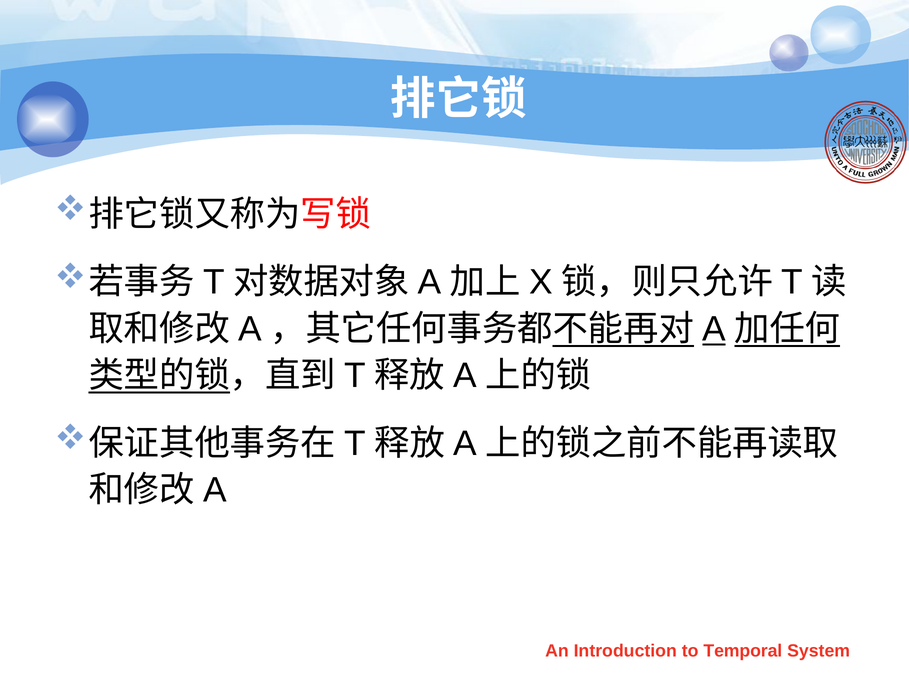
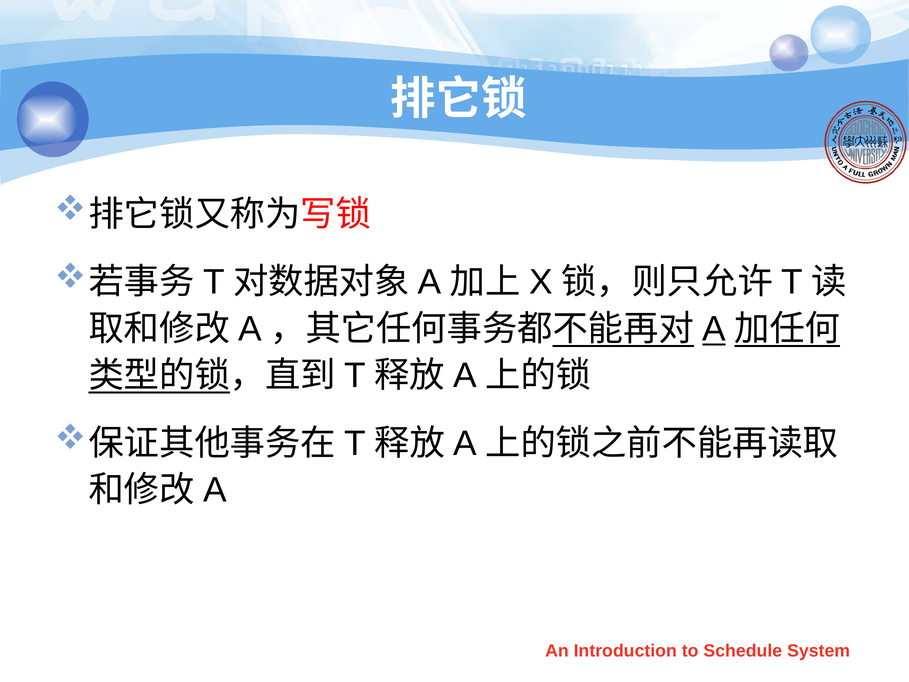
Temporal: Temporal -> Schedule
